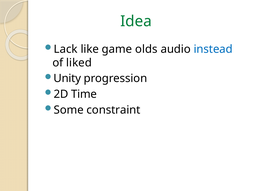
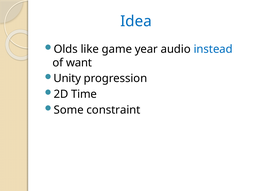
Idea colour: green -> blue
Lack: Lack -> Olds
olds: olds -> year
liked: liked -> want
